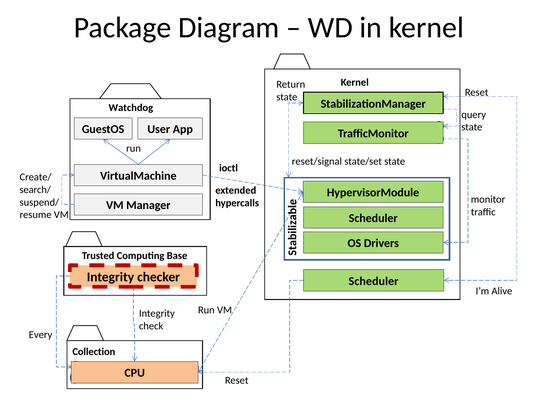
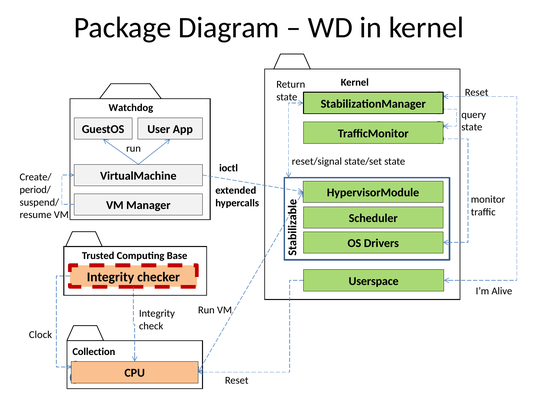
search/: search/ -> period/
Scheduler at (374, 281): Scheduler -> Userspace
Every: Every -> Clock
